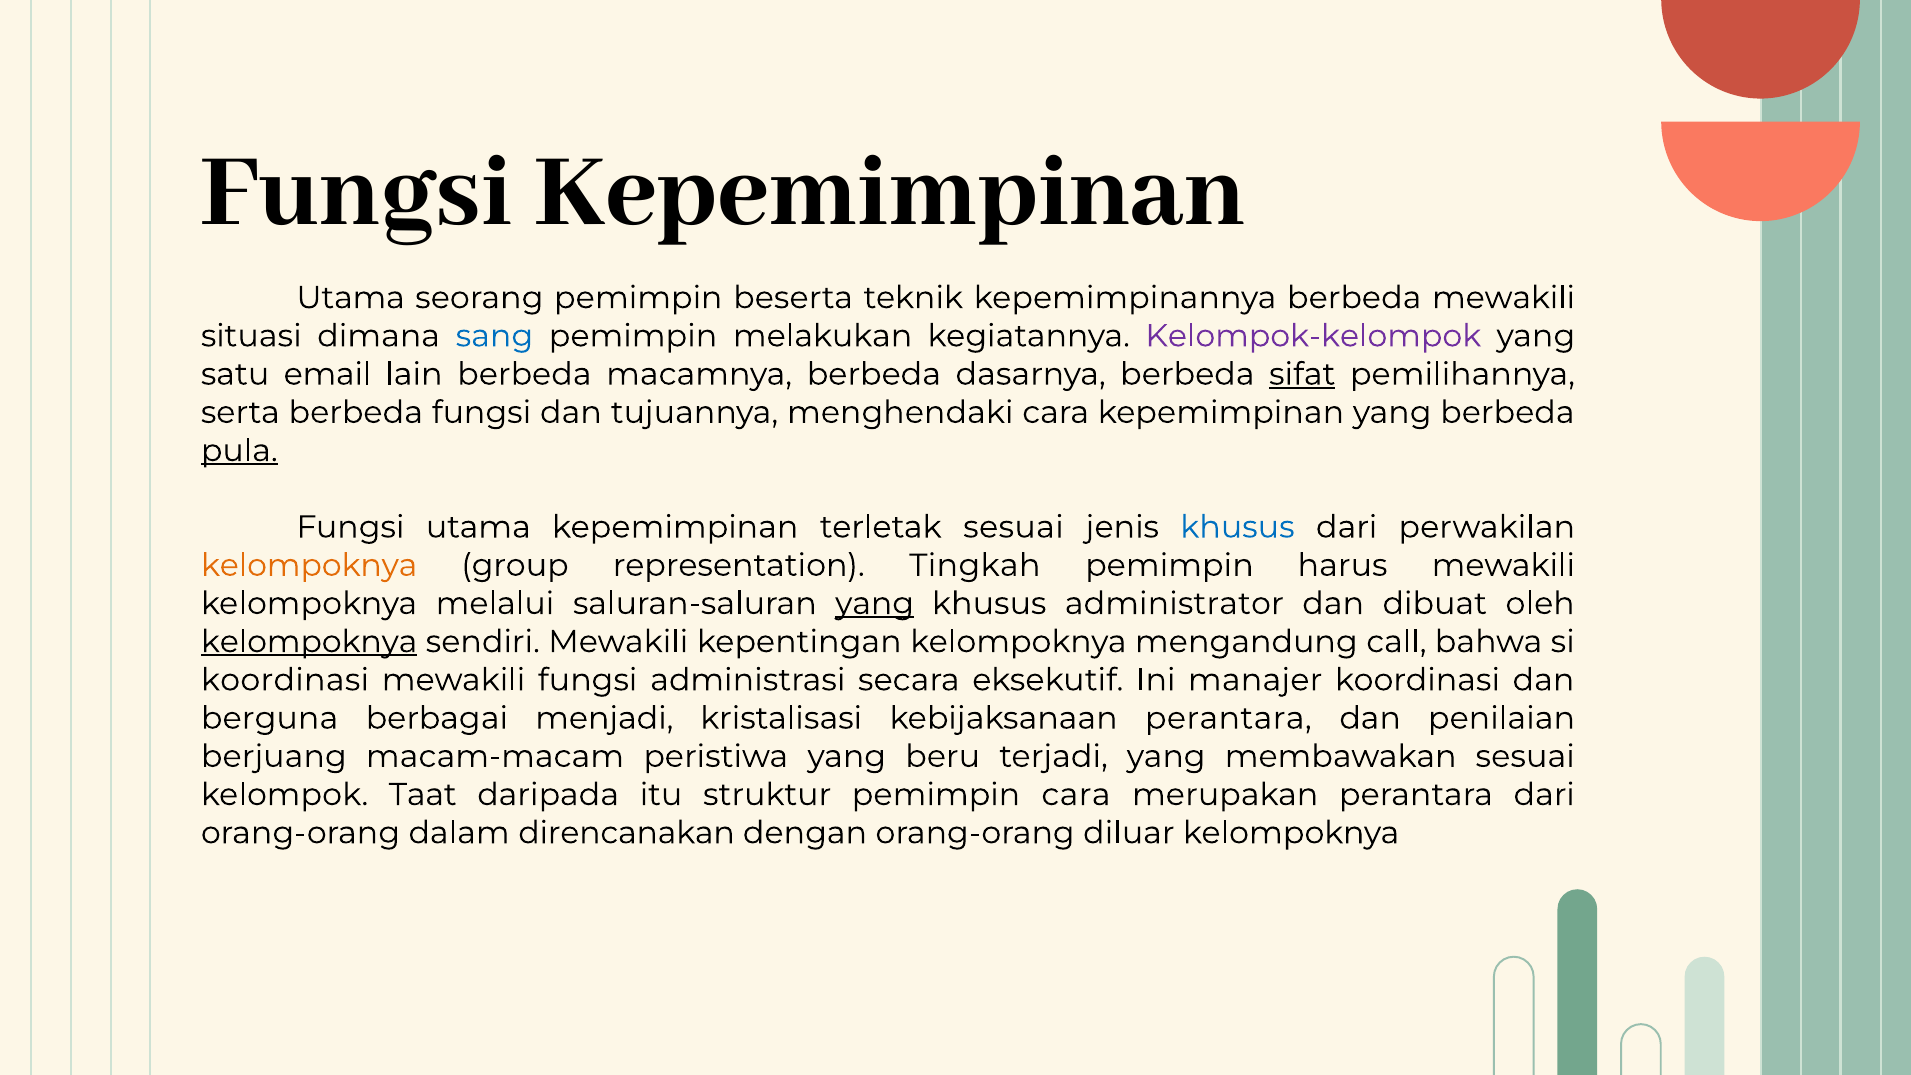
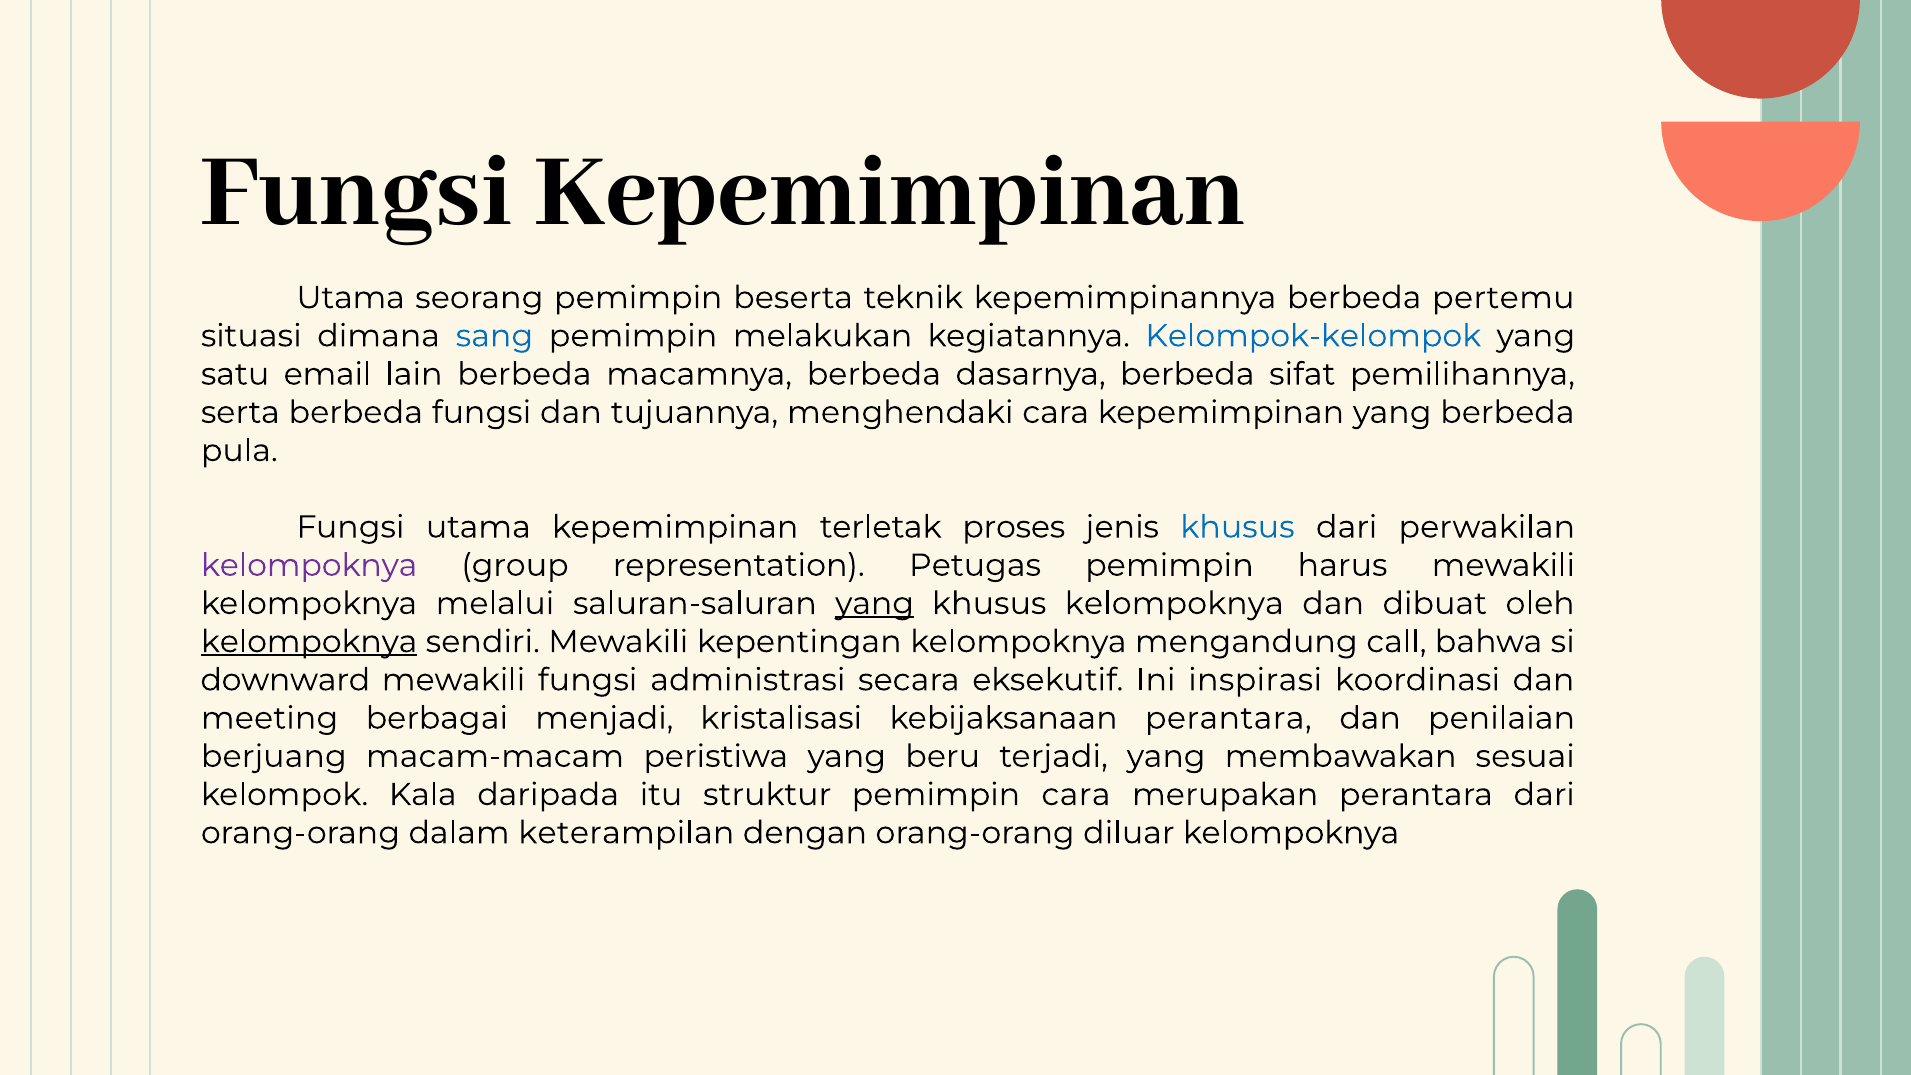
berbeda mewakili: mewakili -> pertemu
Kelompok-kelompok colour: purple -> blue
sifat underline: present -> none
pula underline: present -> none
terletak sesuai: sesuai -> proses
kelompoknya at (309, 565) colour: orange -> purple
Tingkah: Tingkah -> Petugas
khusus administrator: administrator -> kelompoknya
koordinasi at (285, 680): koordinasi -> downward
manajer: manajer -> inspirasi
berguna: berguna -> meeting
Taat: Taat -> Kala
direncanakan: direncanakan -> keterampilan
